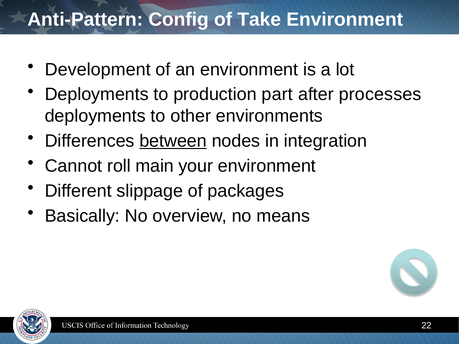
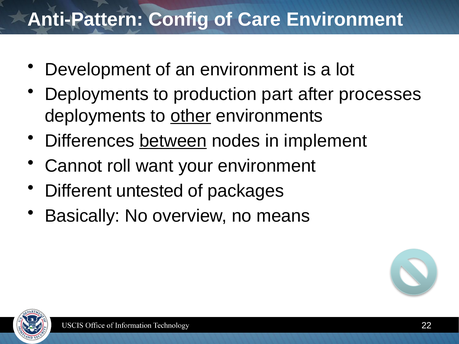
Take: Take -> Care
other underline: none -> present
integration: integration -> implement
main: main -> want
slippage: slippage -> untested
